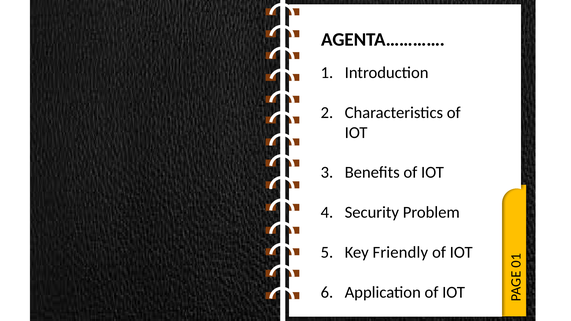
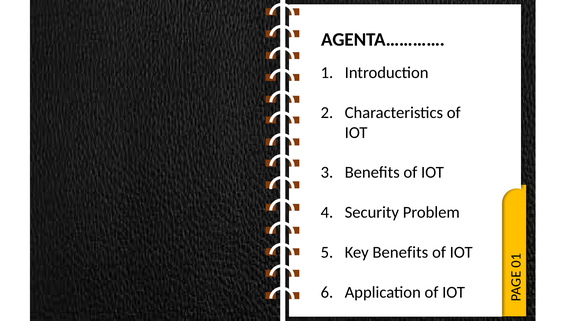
Key Friendly: Friendly -> Benefits
